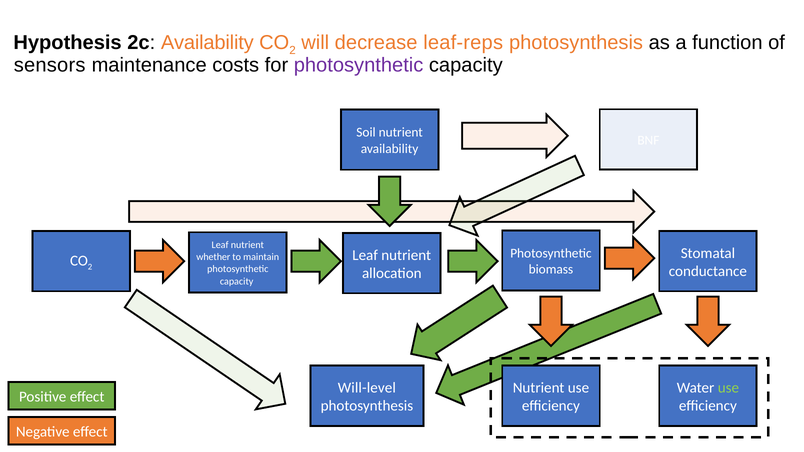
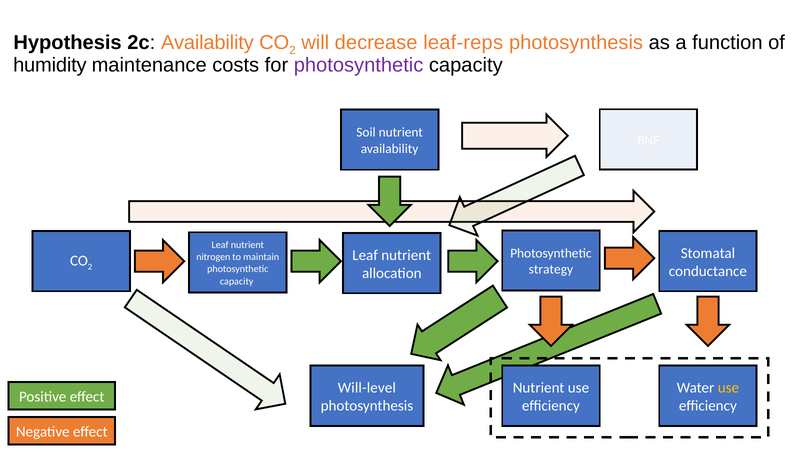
sensors: sensors -> humidity
whether: whether -> nitrogen
biomass: biomass -> strategy
use at (728, 388) colour: light green -> yellow
